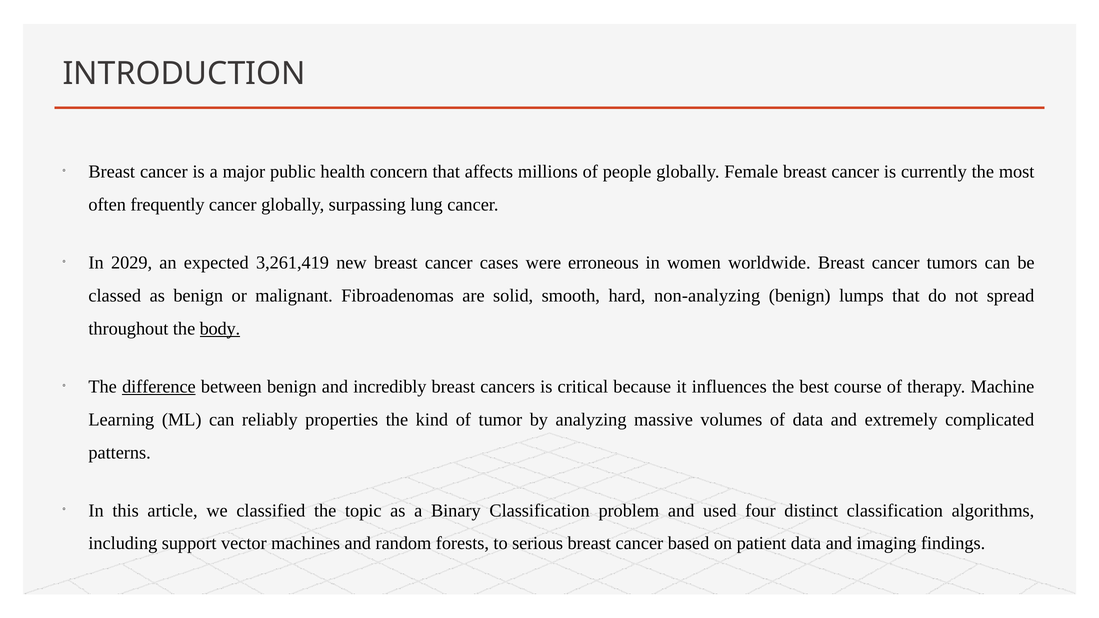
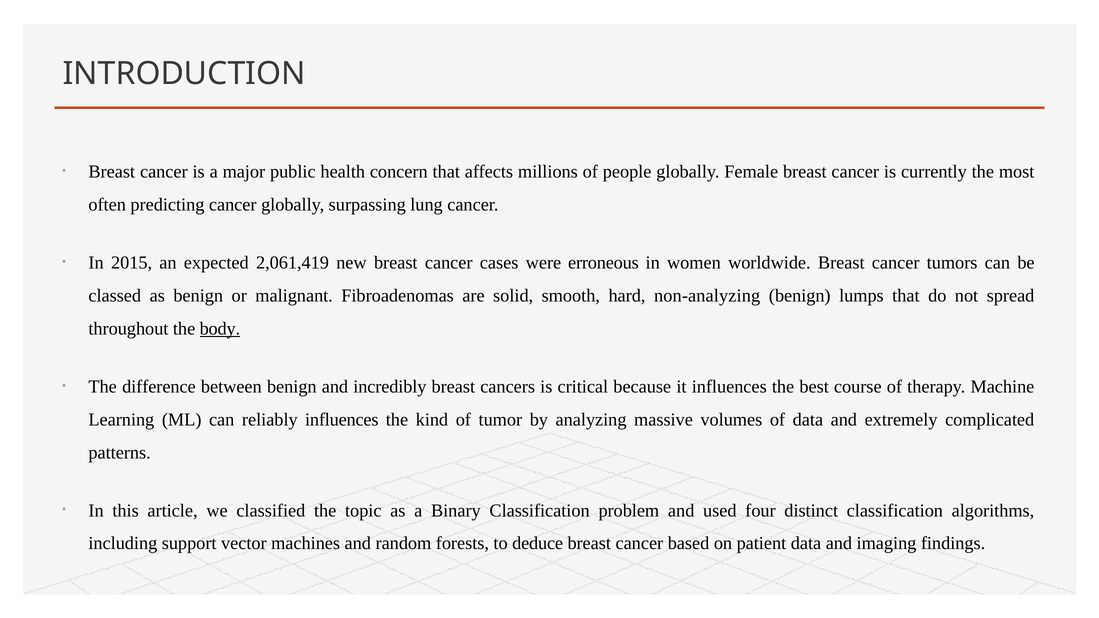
frequently: frequently -> predicting
2029: 2029 -> 2015
3,261,419: 3,261,419 -> 2,061,419
difference underline: present -> none
reliably properties: properties -> influences
serious: serious -> deduce
